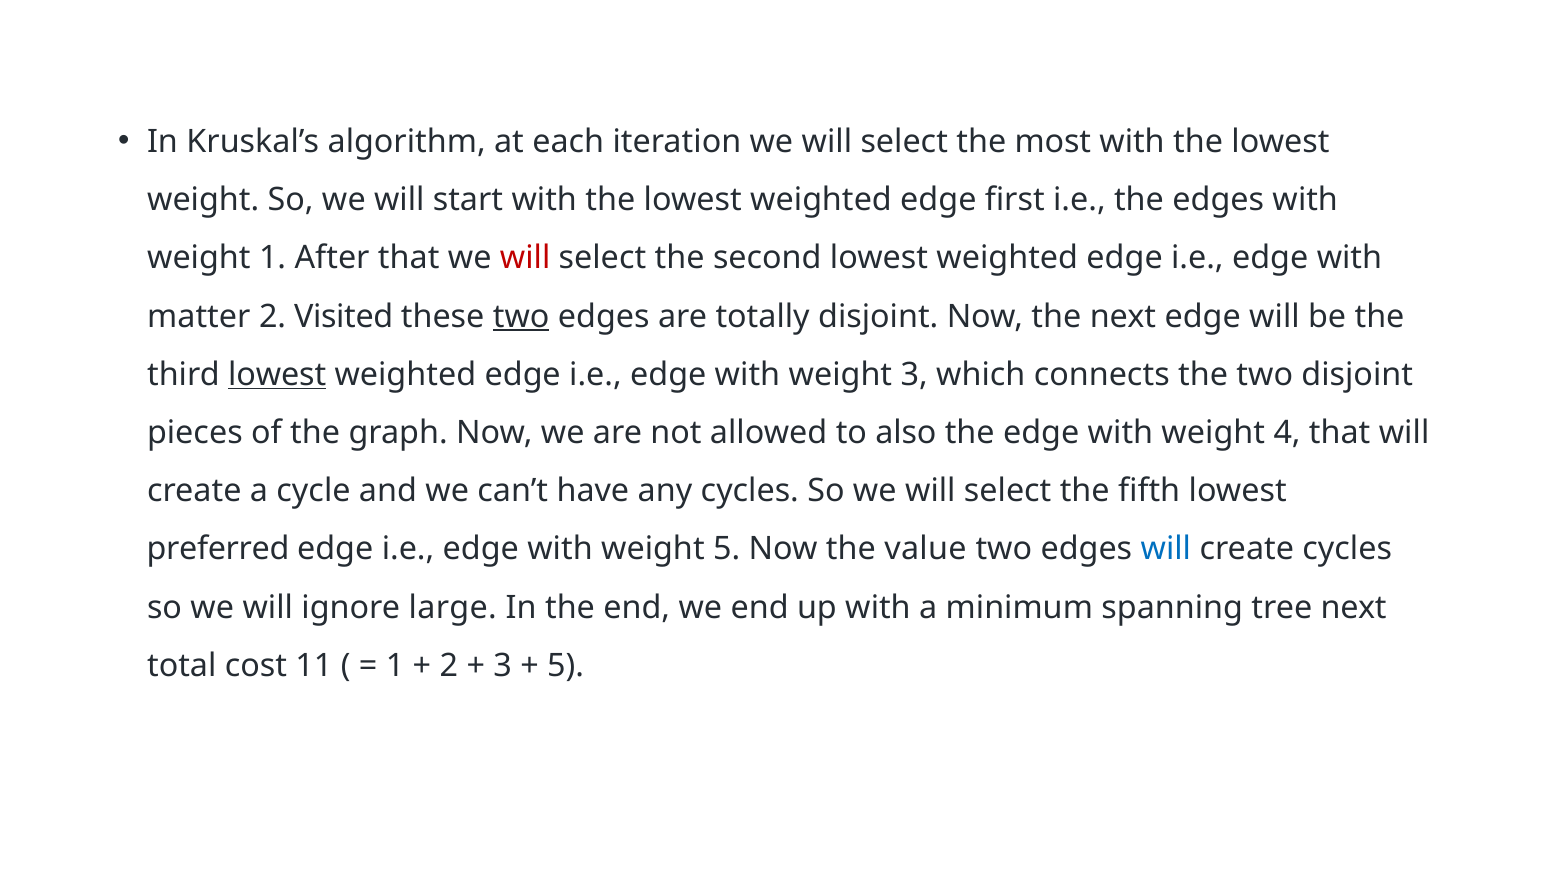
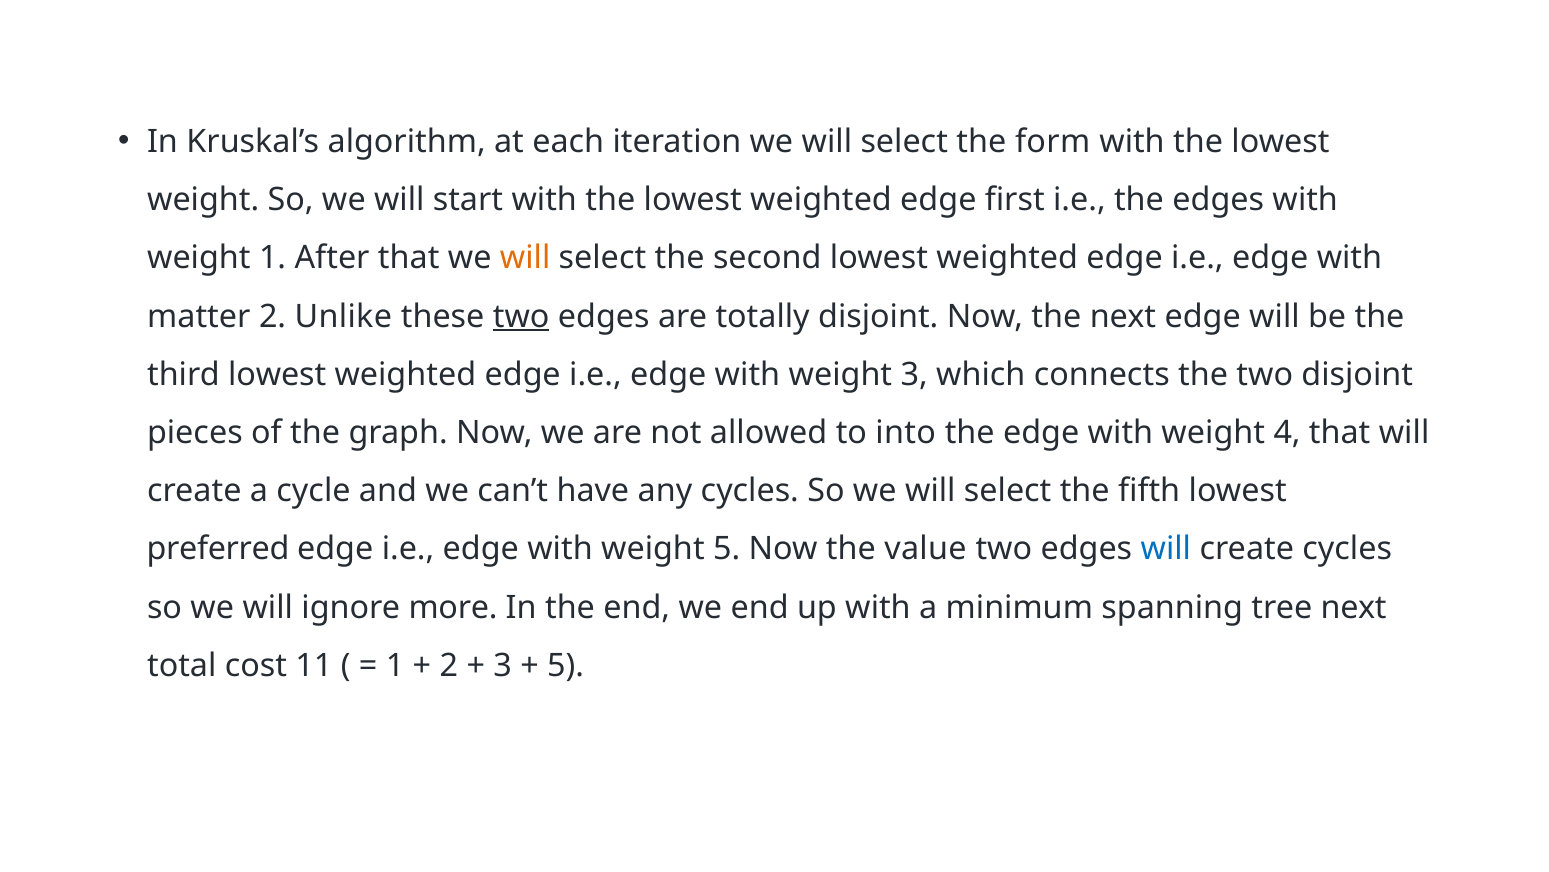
most: most -> form
will at (525, 258) colour: red -> orange
Visited: Visited -> Unlike
lowest at (277, 374) underline: present -> none
also: also -> into
large: large -> more
